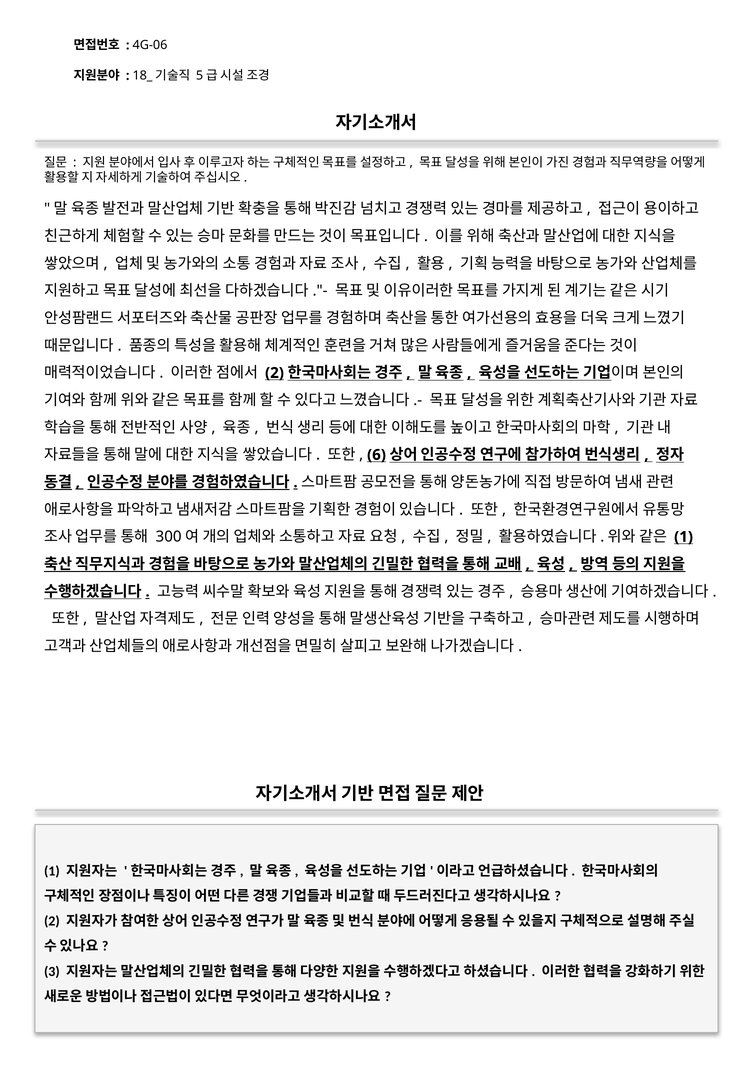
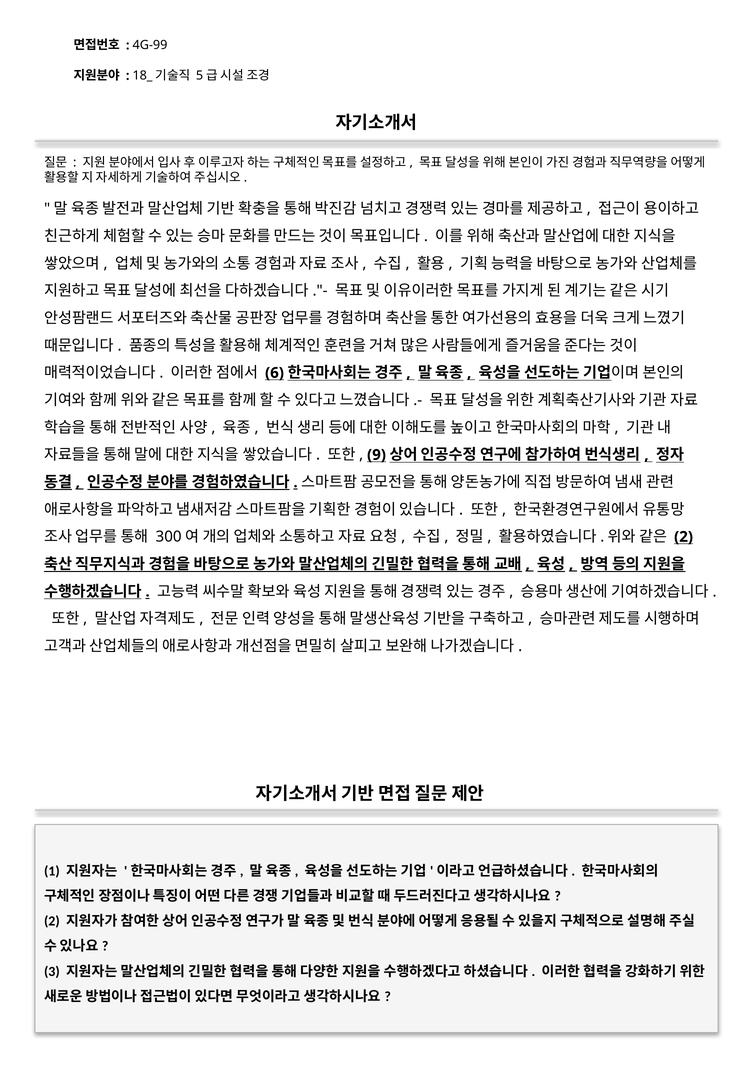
4G-06: 4G-06 -> 4G-99
2 at (274, 373): 2 -> 6
6: 6 -> 9
1 at (684, 537): 1 -> 2
